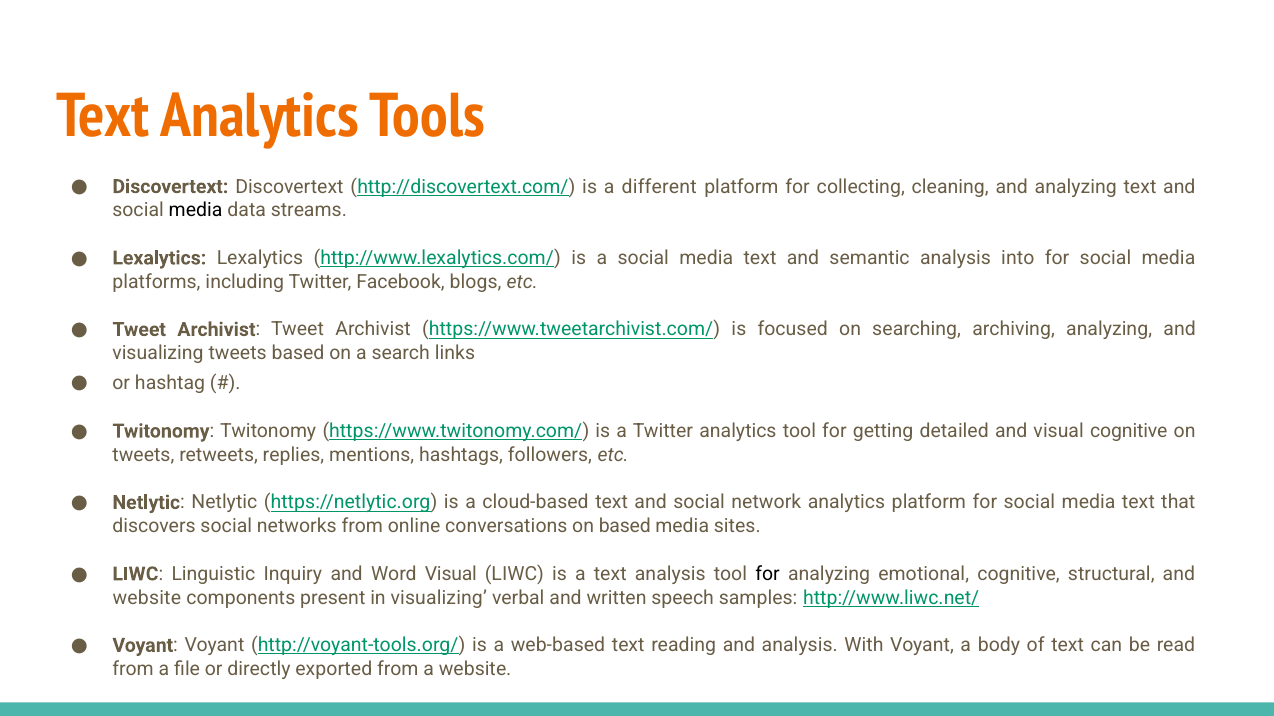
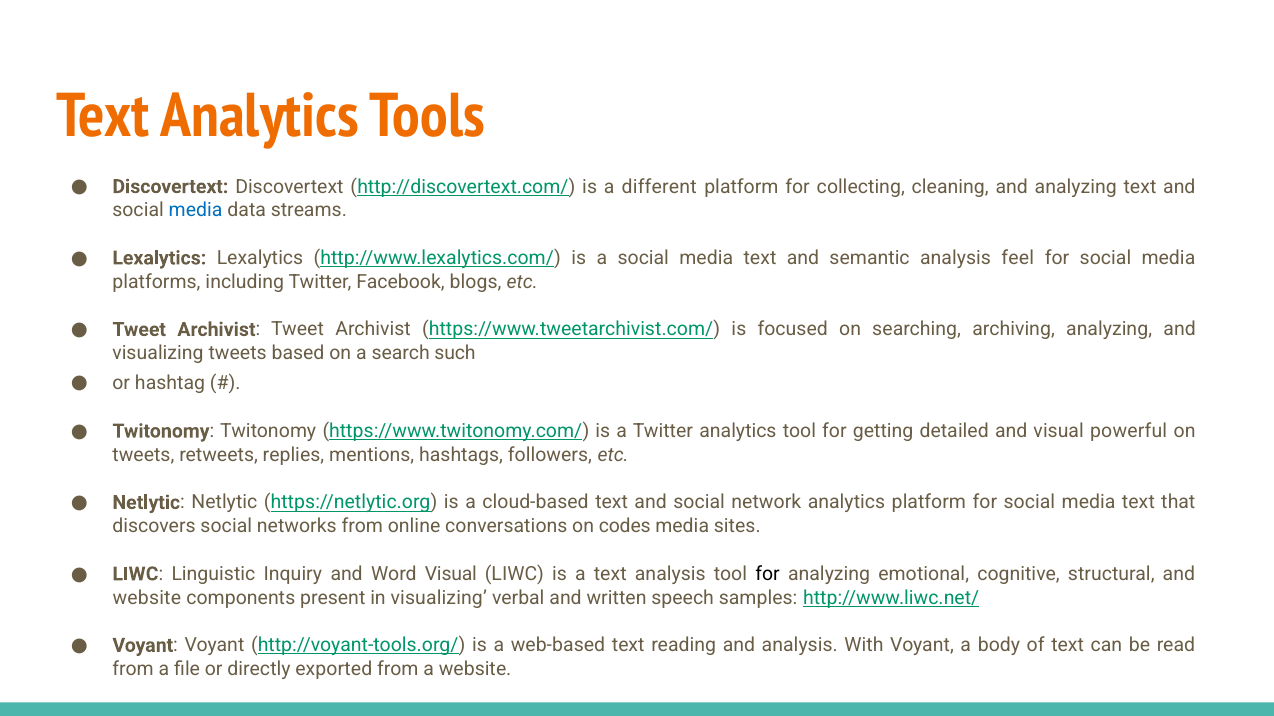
media at (196, 211) colour: black -> blue
into: into -> feel
links: links -> such
visual cognitive: cognitive -> powerful
on based: based -> codes
